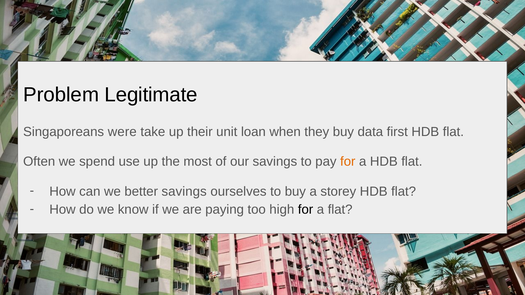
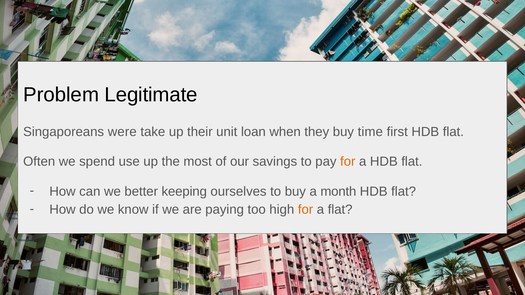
data: data -> time
better savings: savings -> keeping
storey: storey -> month
for at (306, 210) colour: black -> orange
